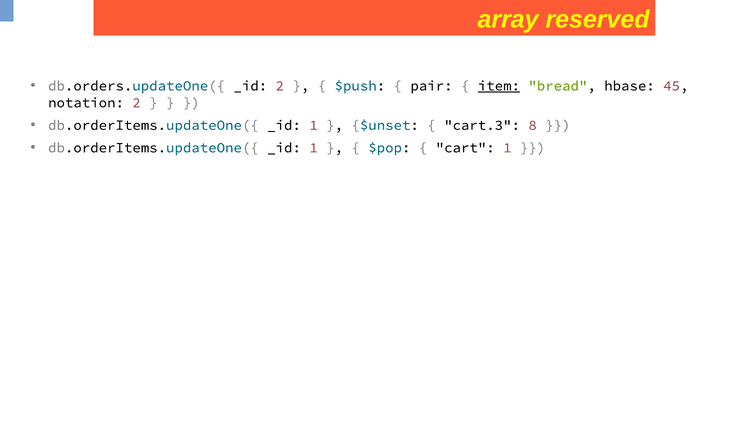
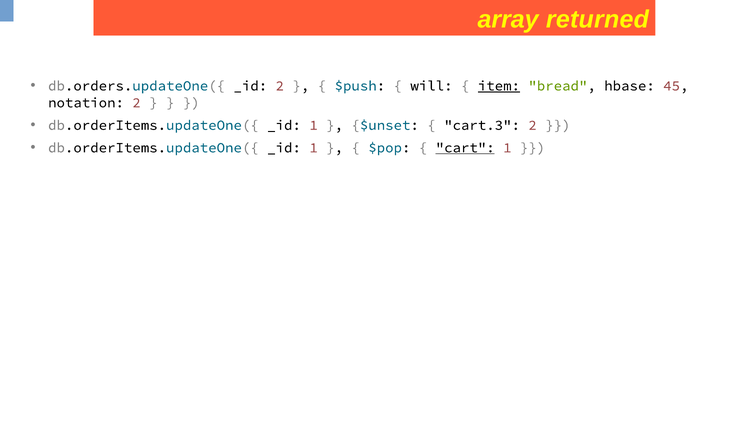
reserved: reserved -> returned
pair: pair -> will
cart.3 8: 8 -> 2
cart underline: none -> present
